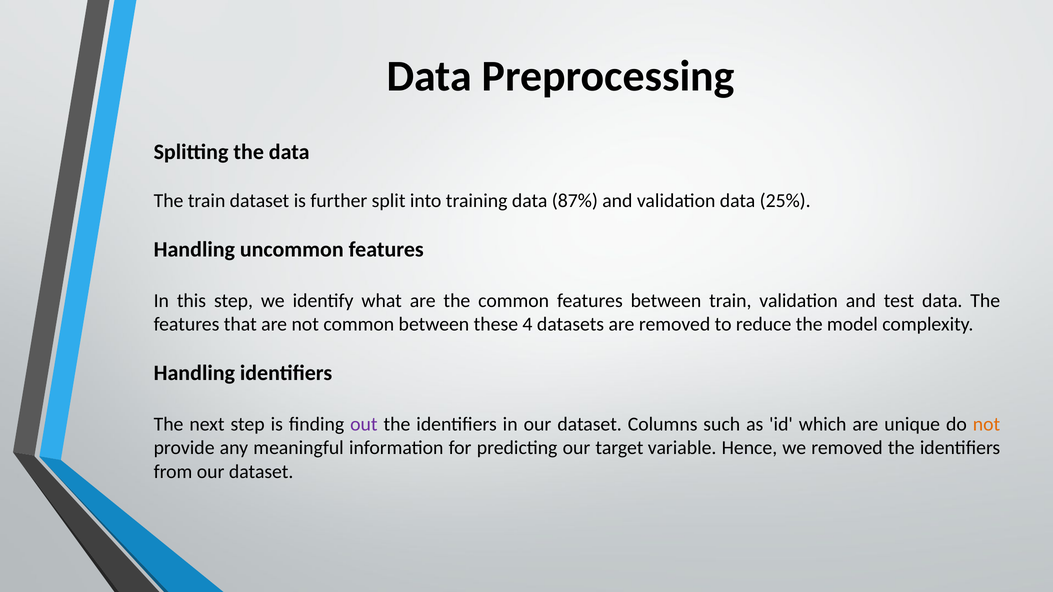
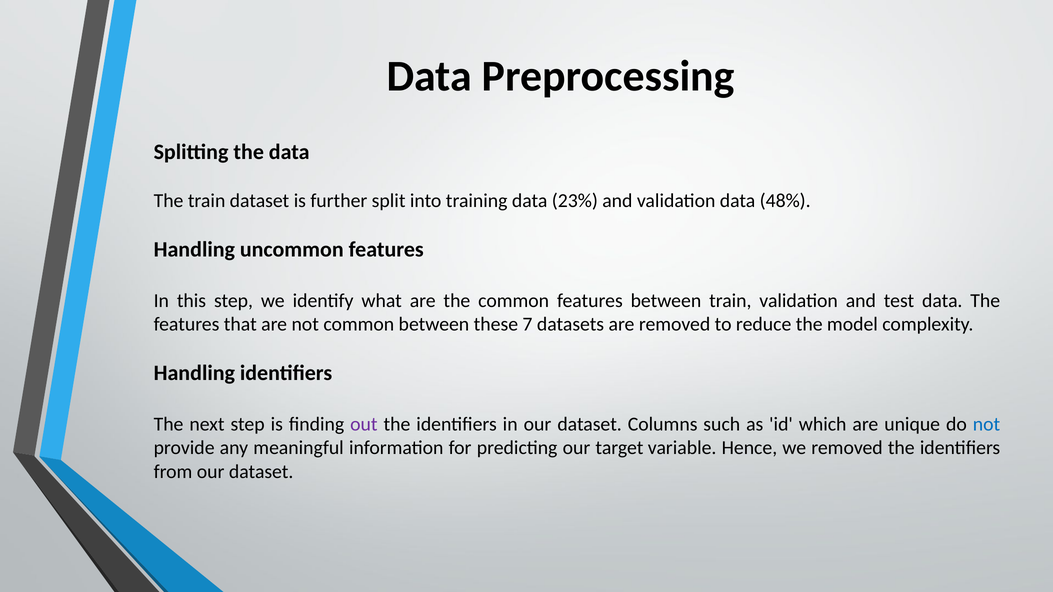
87%: 87% -> 23%
25%: 25% -> 48%
4: 4 -> 7
not at (986, 424) colour: orange -> blue
